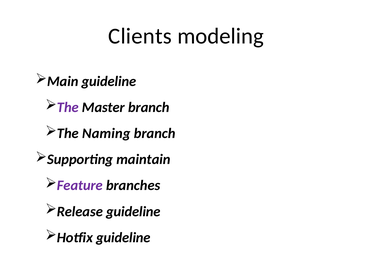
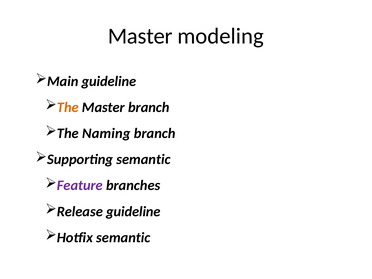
Clients at (140, 36): Clients -> Master
The at (68, 107) colour: purple -> orange
Supporting maintain: maintain -> semantic
Hotfix guideline: guideline -> semantic
